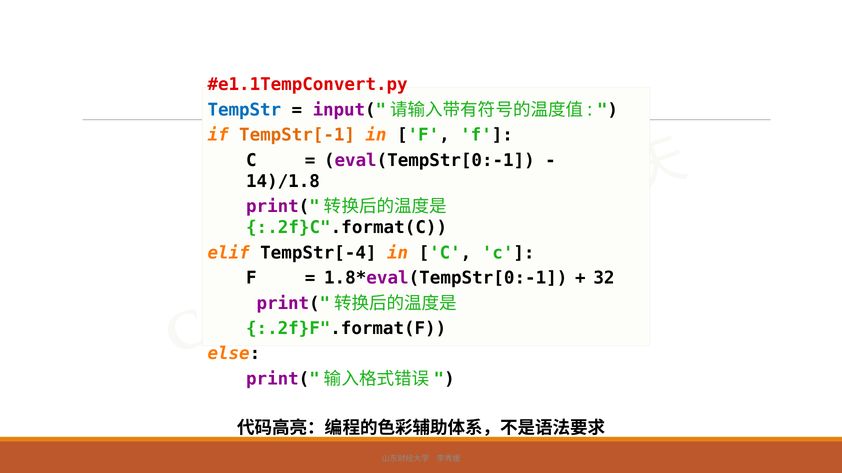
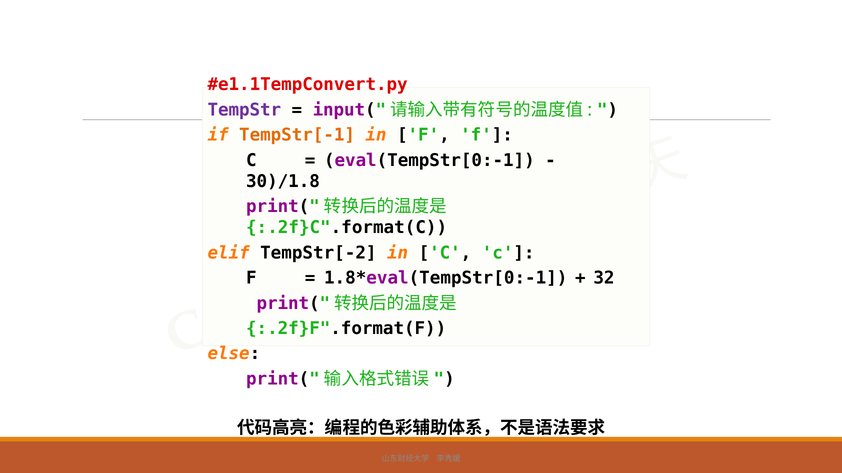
TempStr colour: blue -> purple
14)/1.8: 14)/1.8 -> 30)/1.8
TempStr[-4: TempStr[-4 -> TempStr[-2
